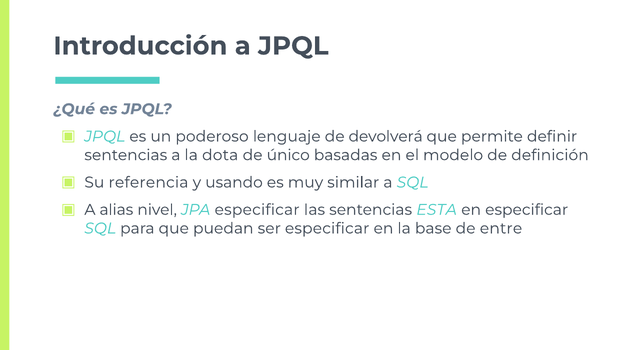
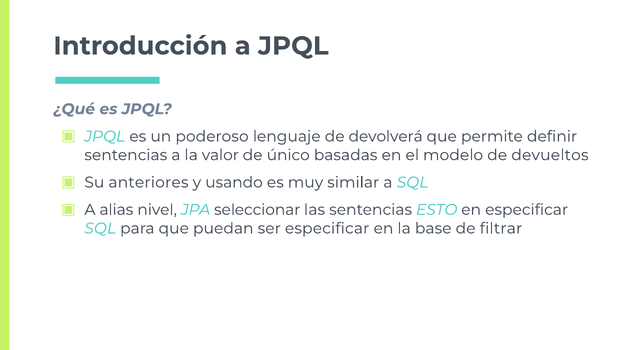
dota: dota -> valor
definición: definición -> devueltos
referencia: referencia -> anteriores
JPA especificar: especificar -> seleccionar
ESTA: ESTA -> ESTO
entre: entre -> filtrar
